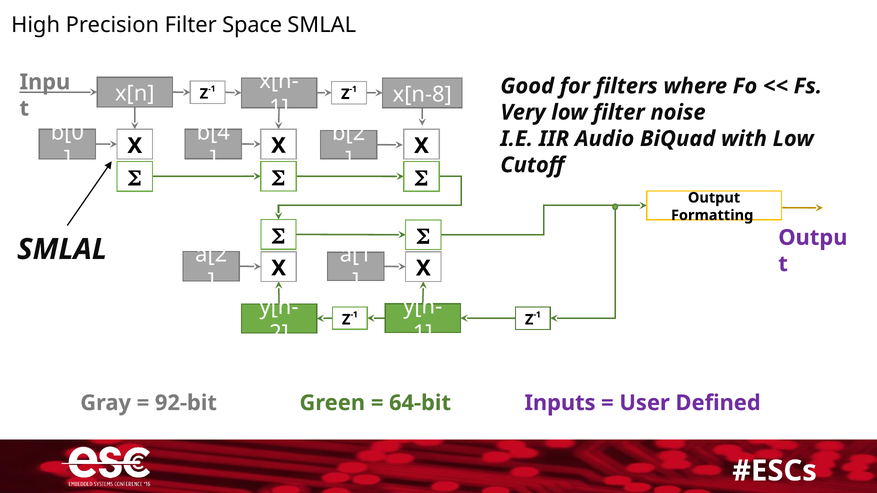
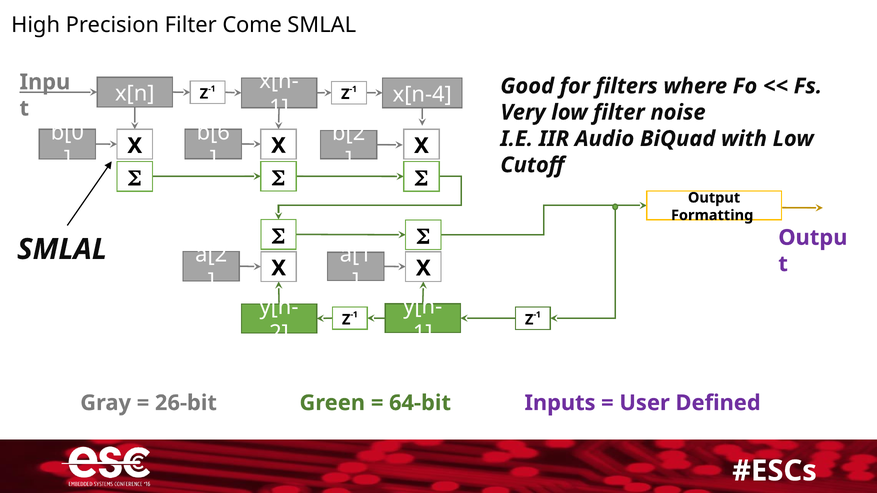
Space: Space -> Come
x[n-8: x[n-8 -> x[n-4
b[4: b[4 -> b[6
92-bit: 92-bit -> 26-bit
